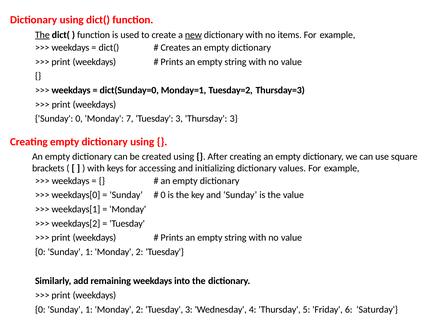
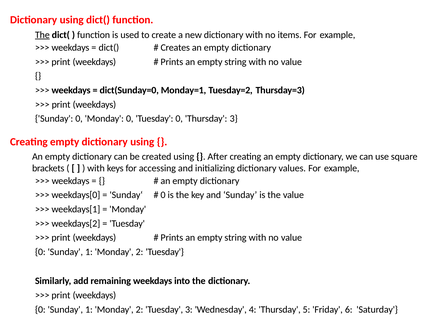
new underline: present -> none
Monday 7: 7 -> 0
3 at (179, 119): 3 -> 0
